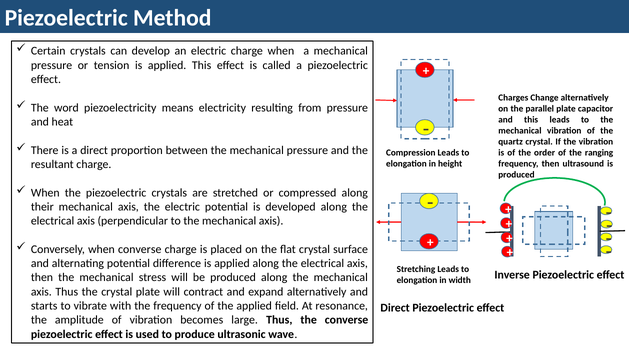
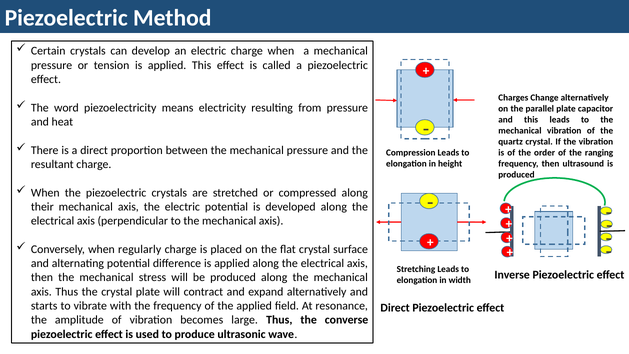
when converse: converse -> regularly
